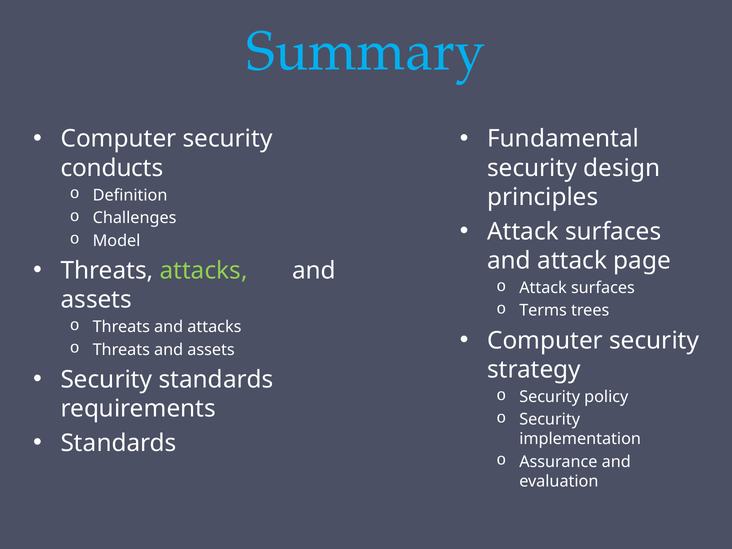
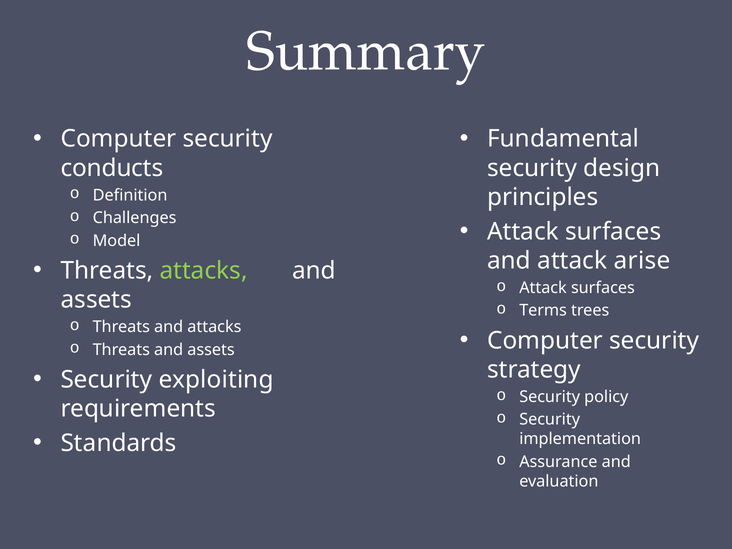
Summary colour: light blue -> white
page: page -> arise
Security standards: standards -> exploiting
